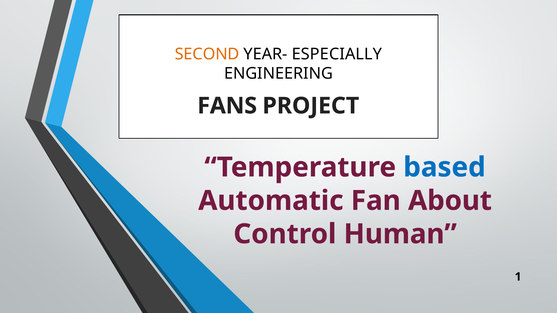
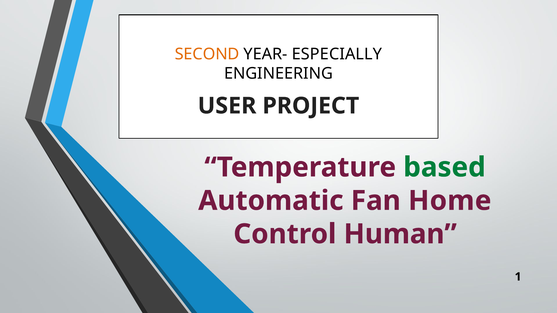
FANS: FANS -> USER
based colour: blue -> green
About: About -> Home
